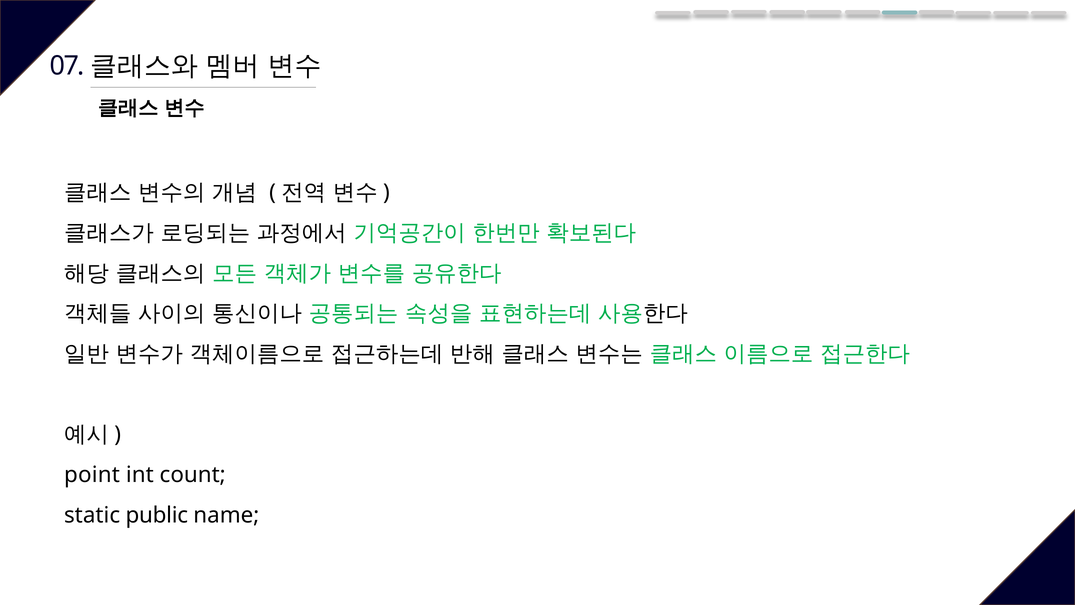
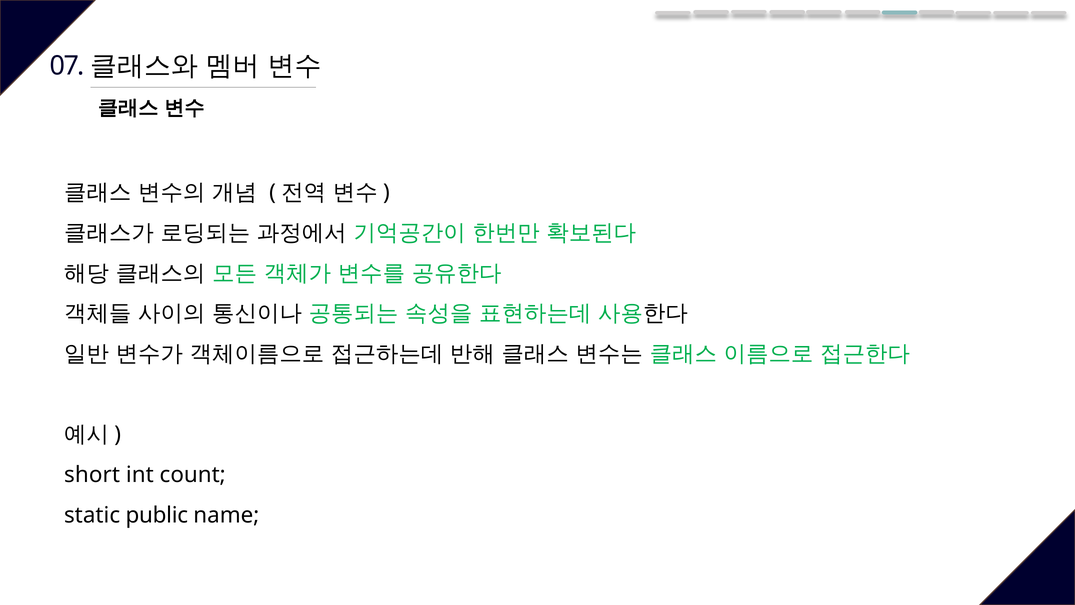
point: point -> short
